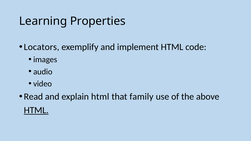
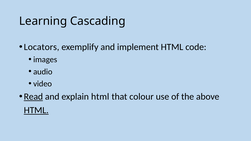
Properties: Properties -> Cascading
Read underline: none -> present
family: family -> colour
